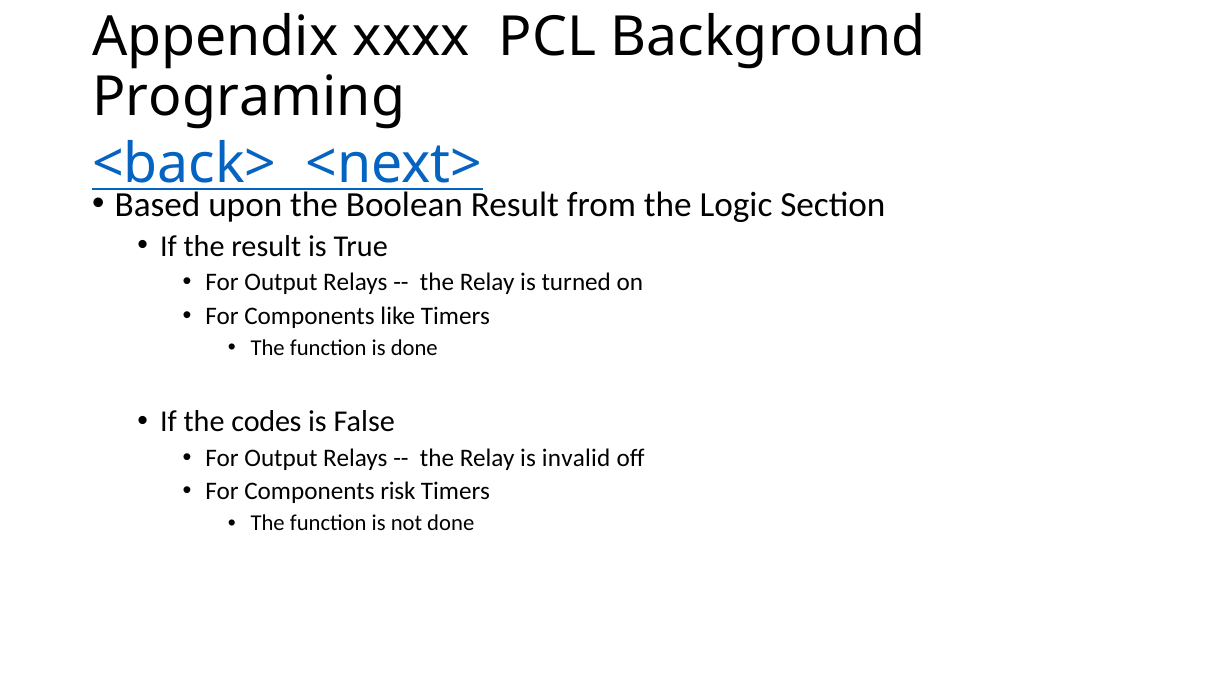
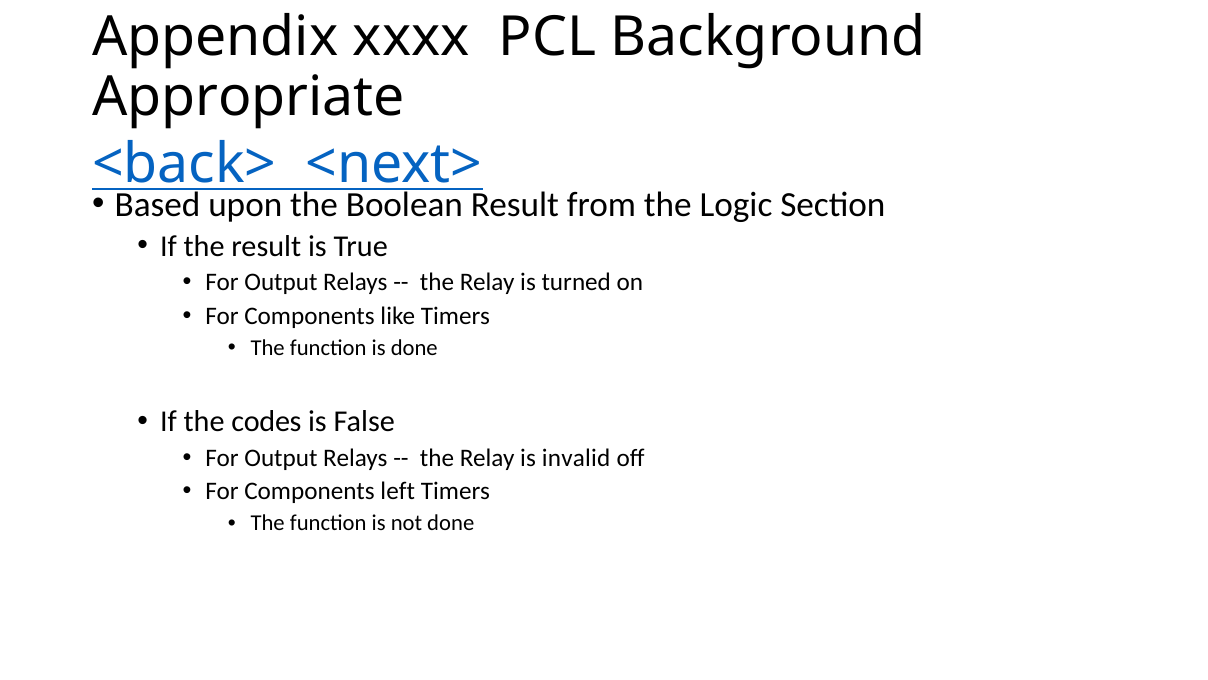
Programing: Programing -> Appropriate
risk: risk -> left
